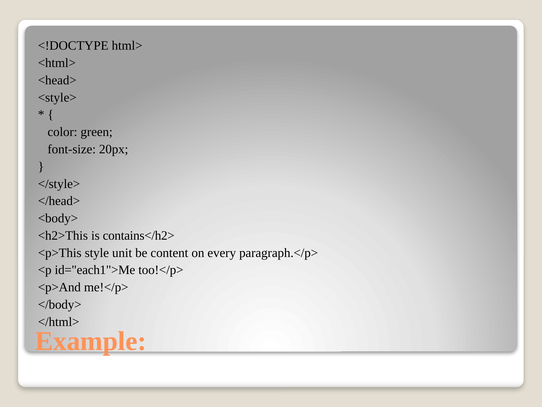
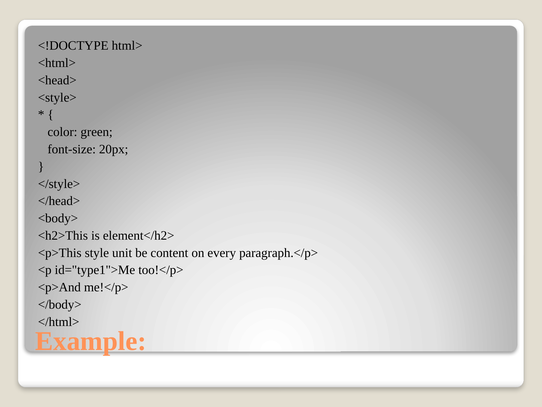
contains</h2>: contains</h2> -> element</h2>
id="each1">Me: id="each1">Me -> id="type1">Me
